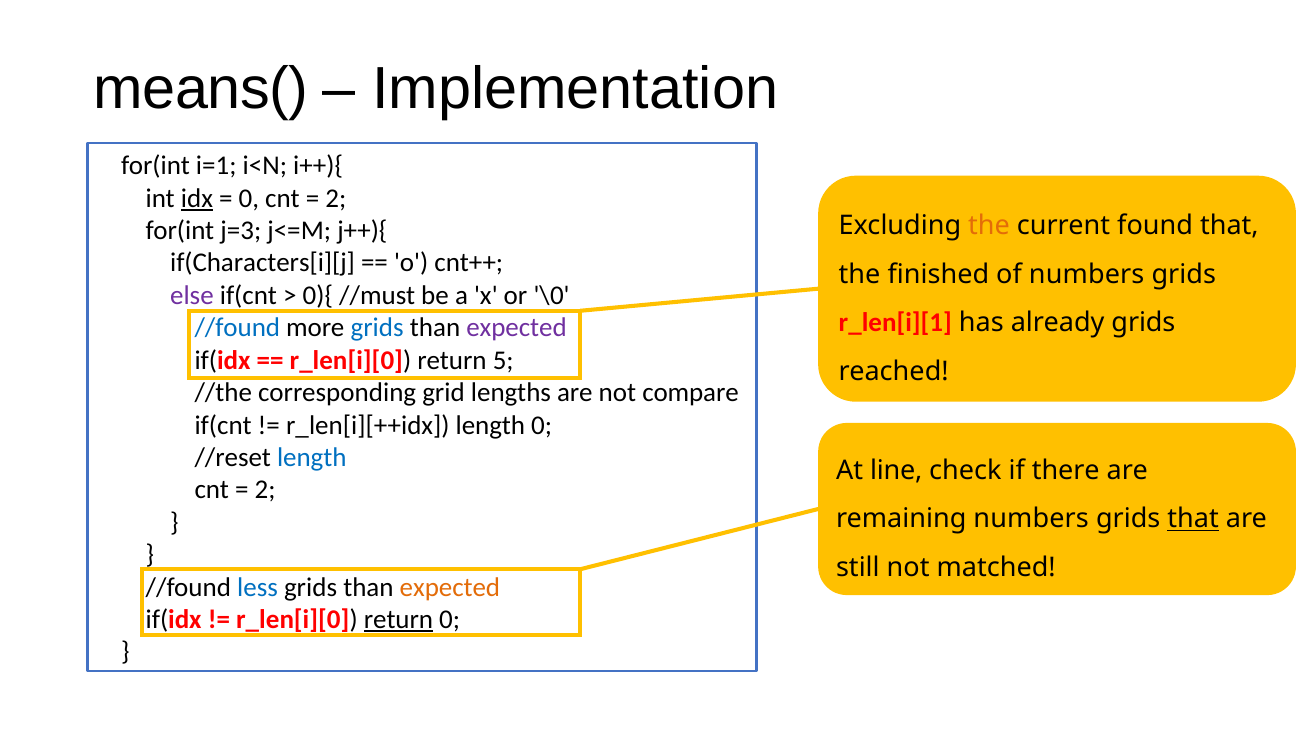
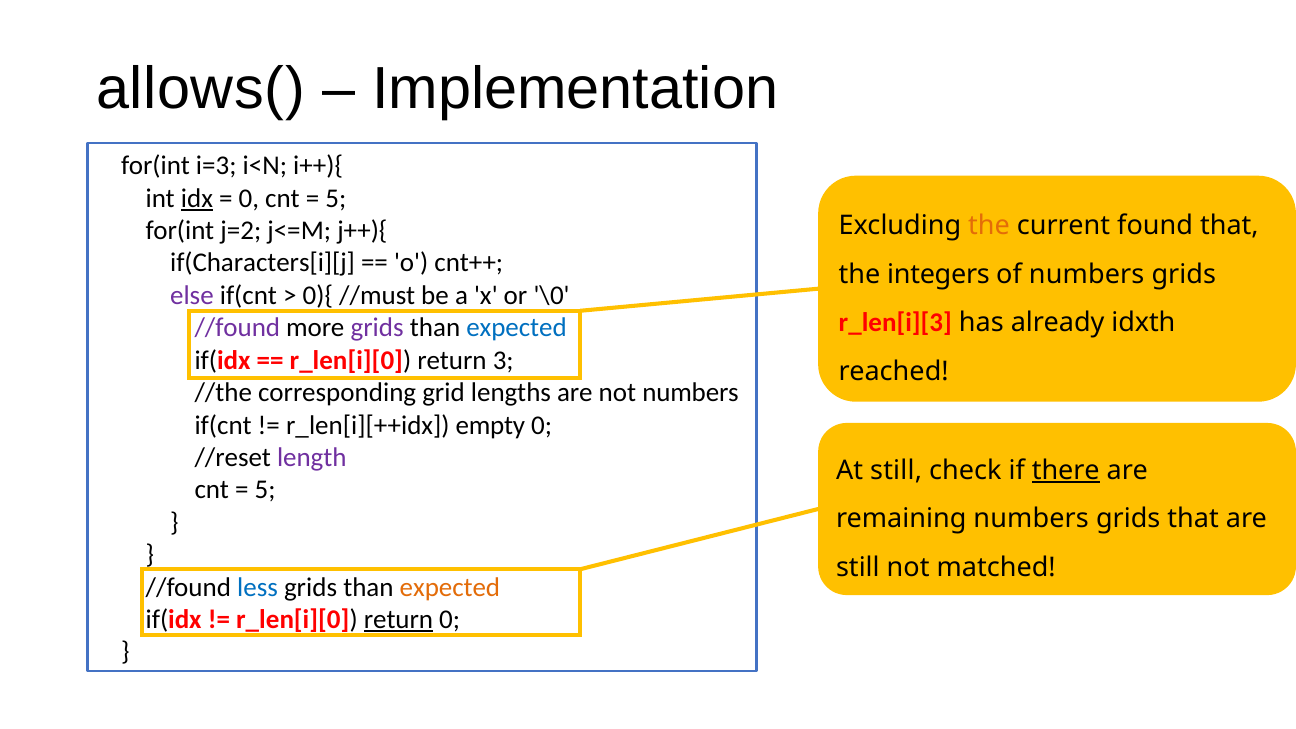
means(: means( -> allows(
i=1: i=1 -> i=3
2 at (336, 198): 2 -> 5
j=3: j=3 -> j=2
finished: finished -> integers
r_len[i][1: r_len[i][1 -> r_len[i][3
already grids: grids -> idxth
//found at (237, 328) colour: blue -> purple
grids at (377, 328) colour: blue -> purple
expected at (517, 328) colour: purple -> blue
5: 5 -> 3
not compare: compare -> numbers
r_len[i][++idx length: length -> empty
length at (312, 458) colour: blue -> purple
At line: line -> still
there underline: none -> present
2 at (265, 490): 2 -> 5
that at (1193, 519) underline: present -> none
